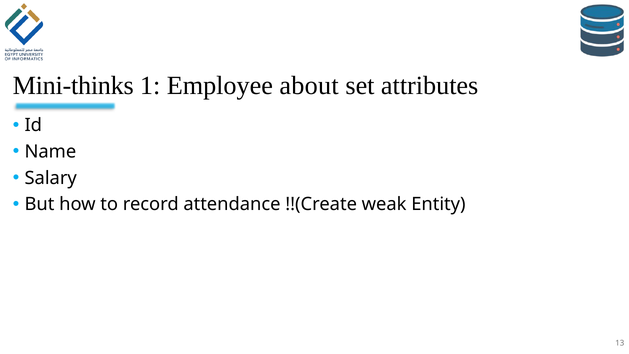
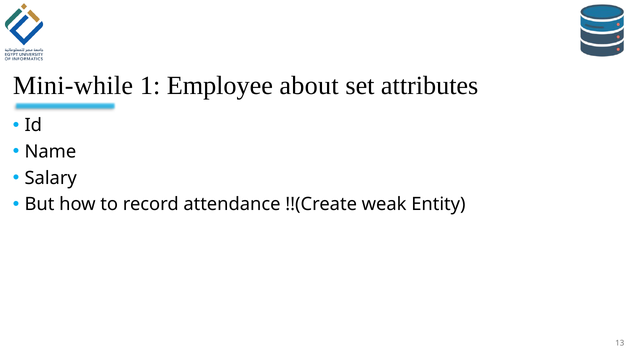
Mini-thinks: Mini-thinks -> Mini-while
